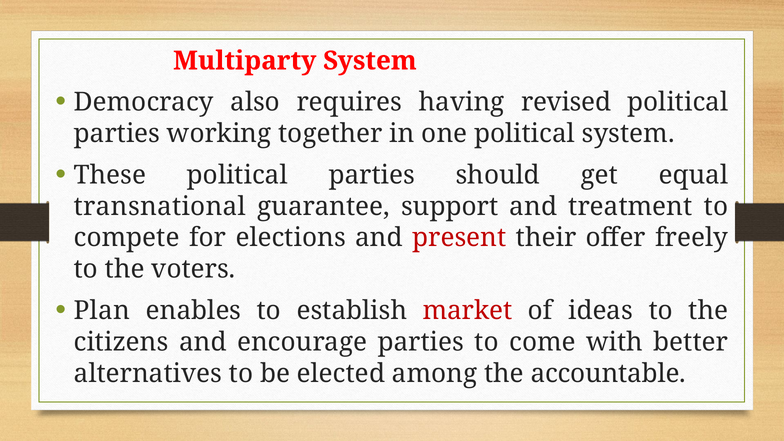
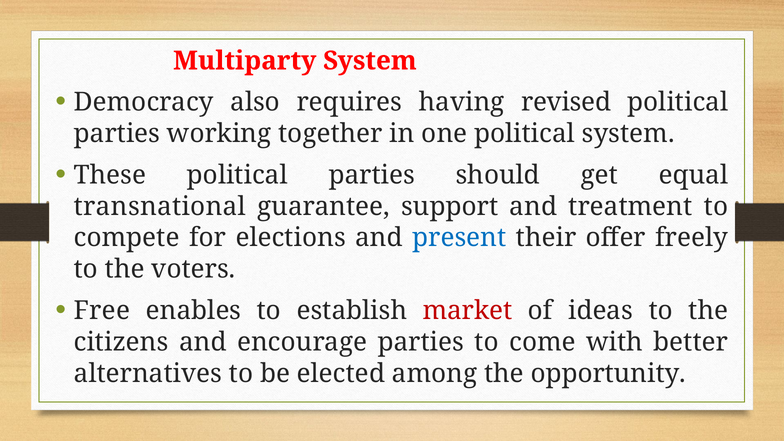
present colour: red -> blue
Plan: Plan -> Free
accountable: accountable -> opportunity
